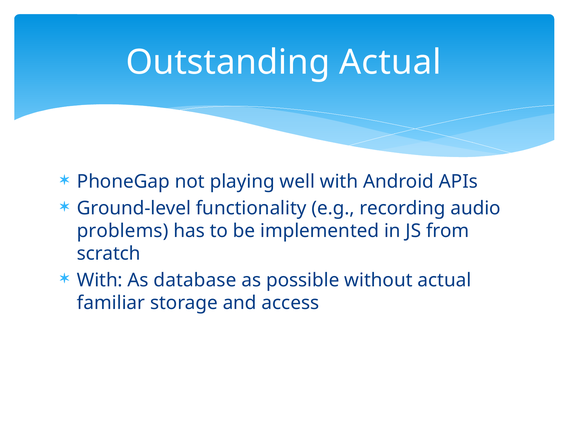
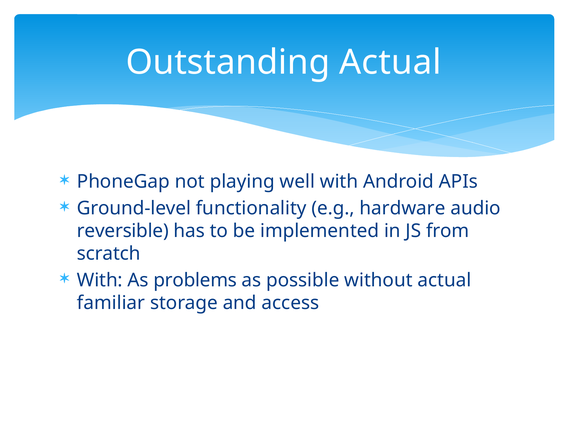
recording: recording -> hardware
problems: problems -> reversible
database: database -> problems
